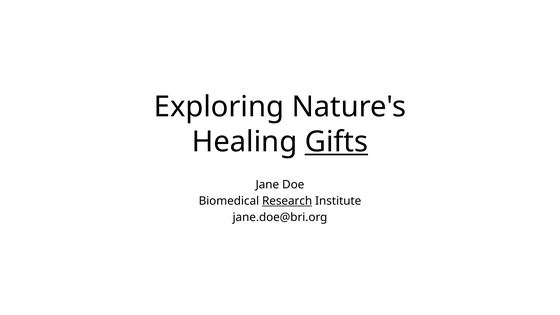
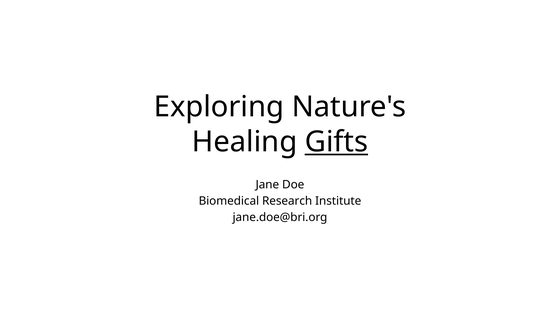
Research underline: present -> none
